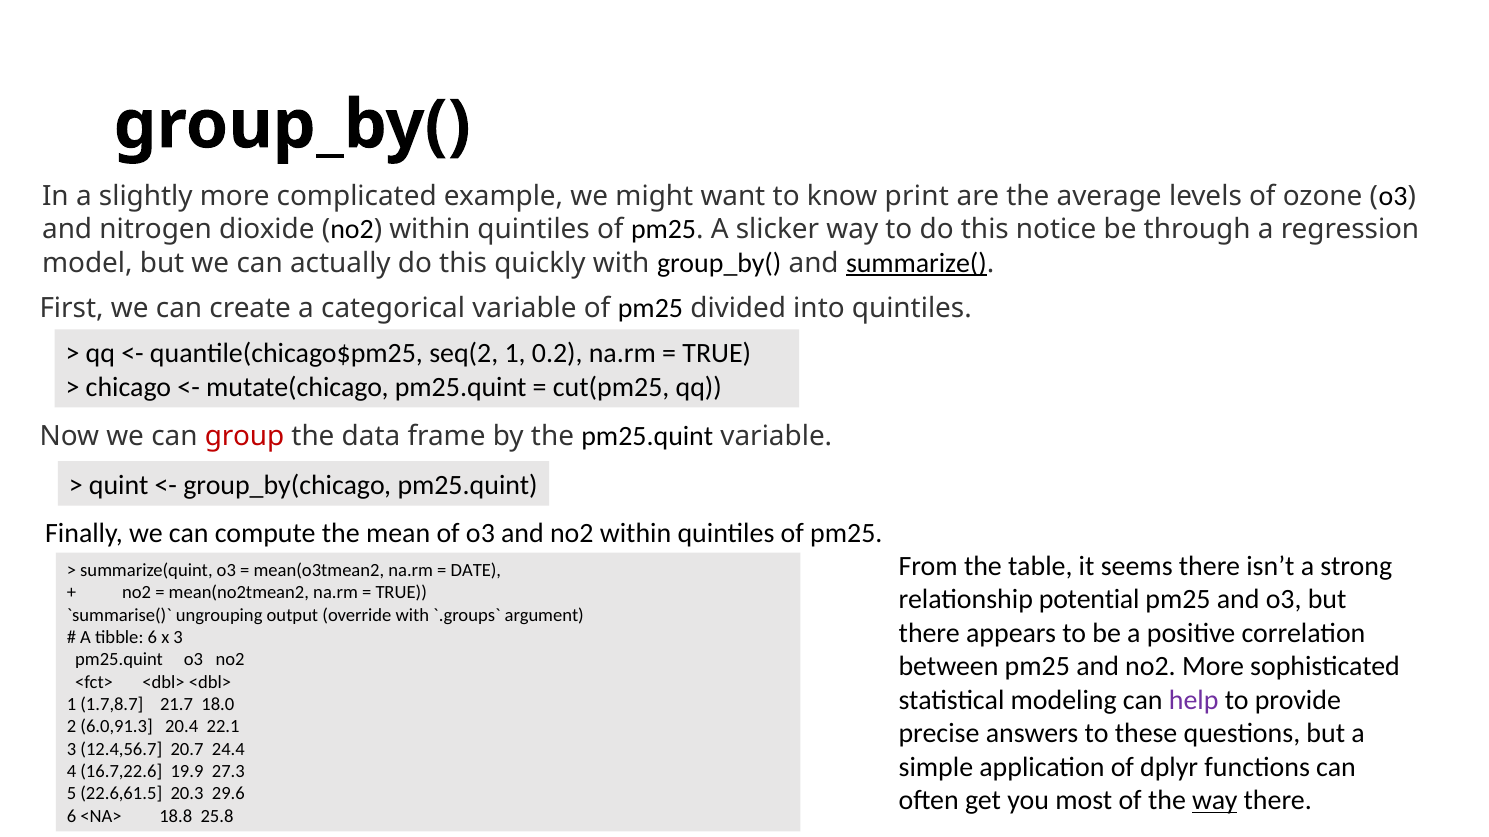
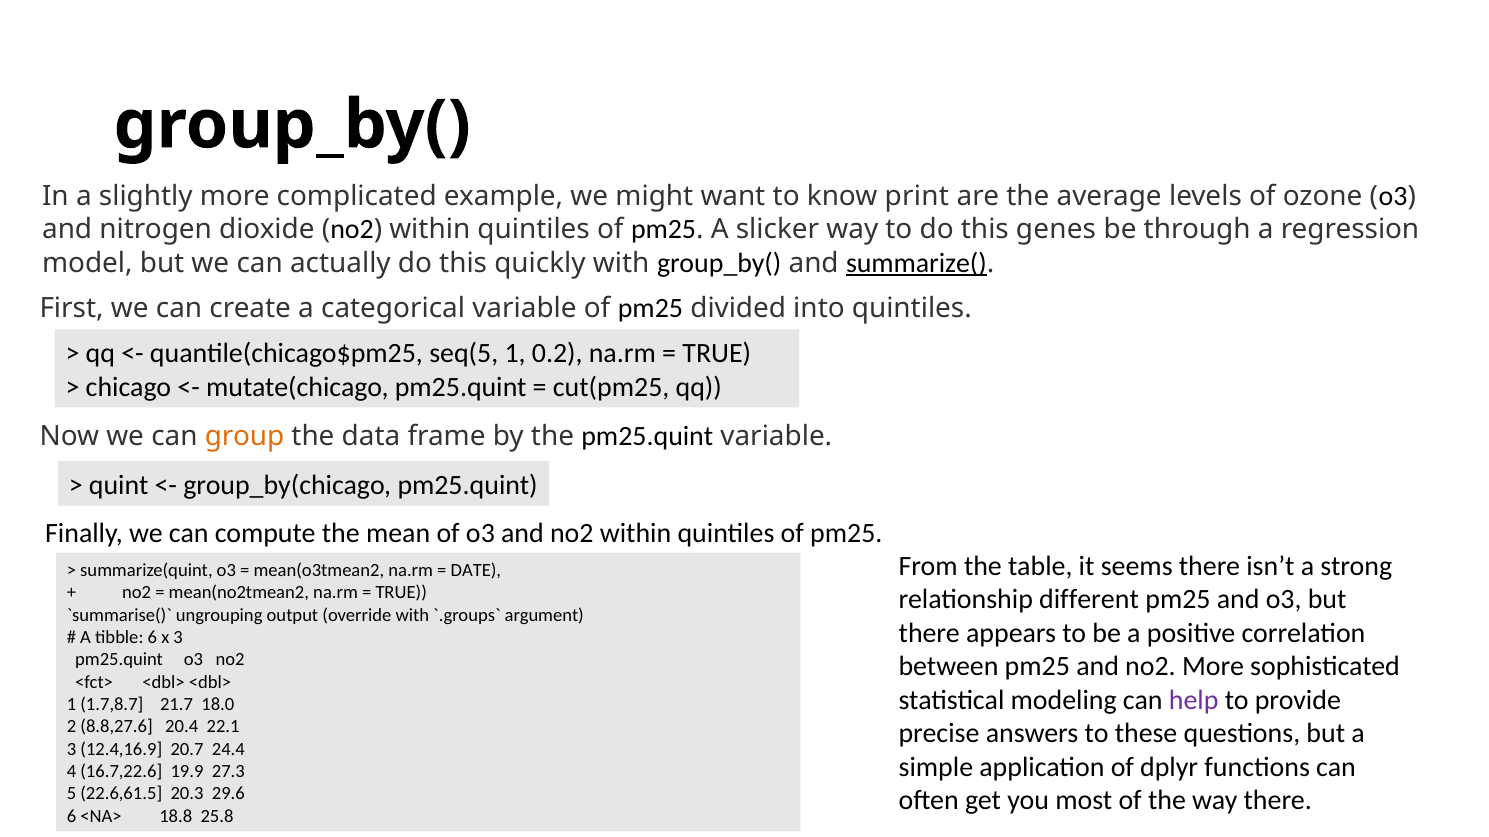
notice: notice -> genes
seq(2: seq(2 -> seq(5
group colour: red -> orange
potential: potential -> different
6.0,91.3: 6.0,91.3 -> 8.8,27.6
12.4,56.7: 12.4,56.7 -> 12.4,16.9
way at (1215, 801) underline: present -> none
